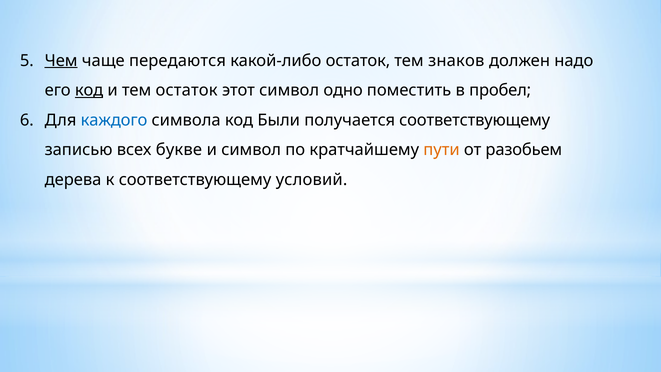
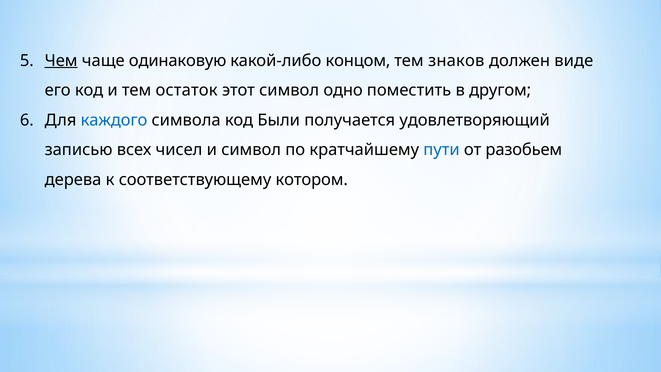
передаются: передаются -> одинаковую
какой-либо остаток: остаток -> концом
надо: надо -> виде
код at (89, 90) underline: present -> none
пробел: пробел -> другом
получается соответствующему: соответствующему -> удовлетворяющий
букве: букве -> чисел
пути colour: orange -> blue
условий: условий -> котором
